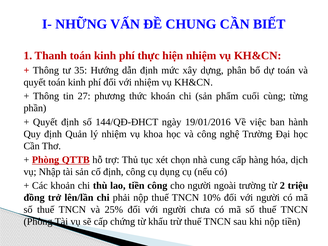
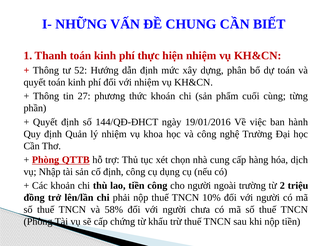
35: 35 -> 52
25%: 25% -> 58%
